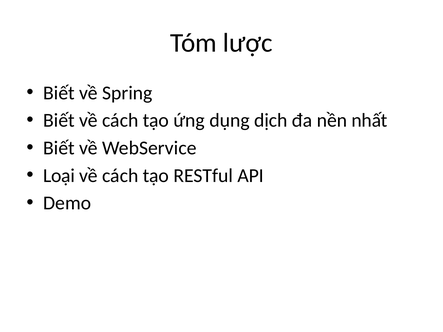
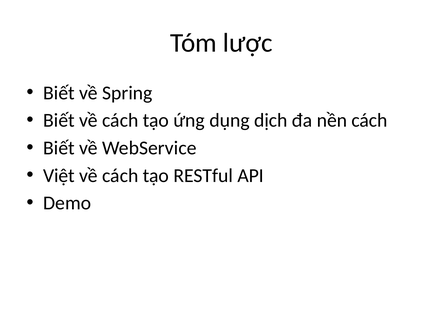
nền nhất: nhất -> cách
Loại: Loại -> Việt
